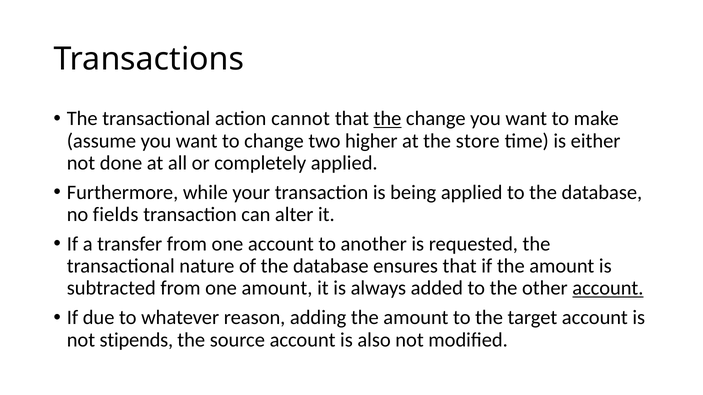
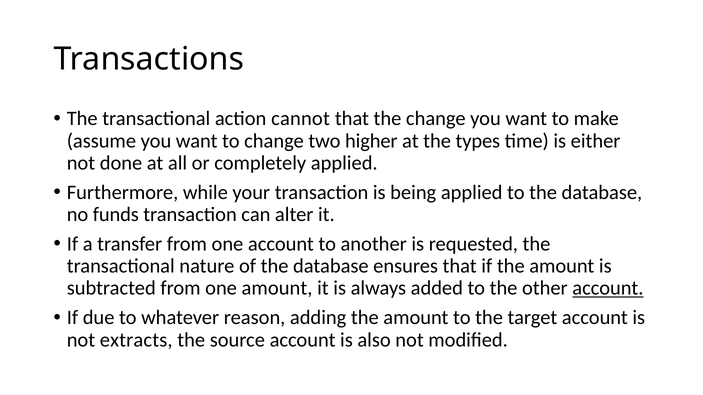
the at (387, 119) underline: present -> none
store: store -> types
fields: fields -> funds
stipends: stipends -> extracts
